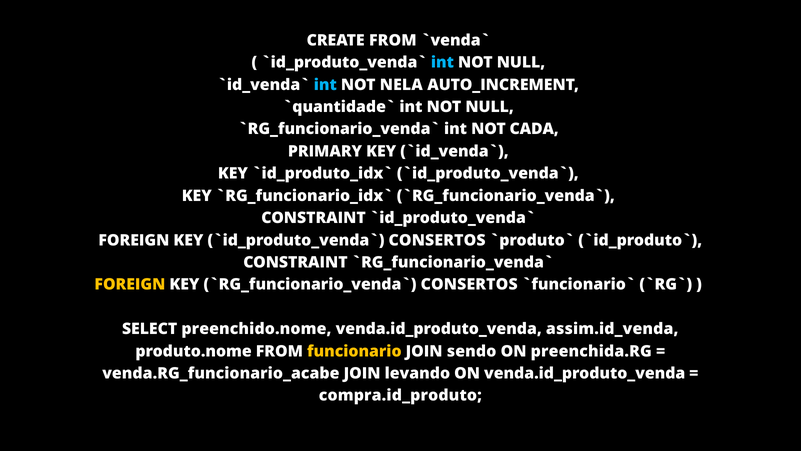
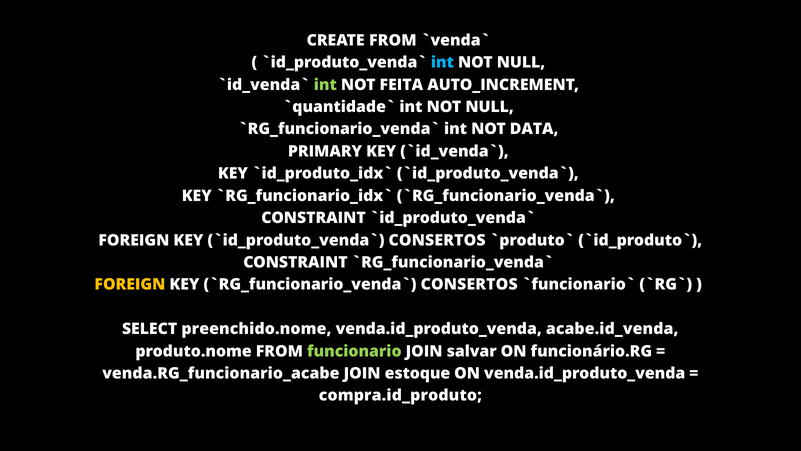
int at (325, 85) colour: light blue -> light green
NELA: NELA -> FEITA
CADA: CADA -> DATA
assim.id_venda: assim.id_venda -> acabe.id_venda
funcionario colour: yellow -> light green
sendo: sendo -> salvar
preenchida.RG: preenchida.RG -> funcionário.RG
levando: levando -> estoque
